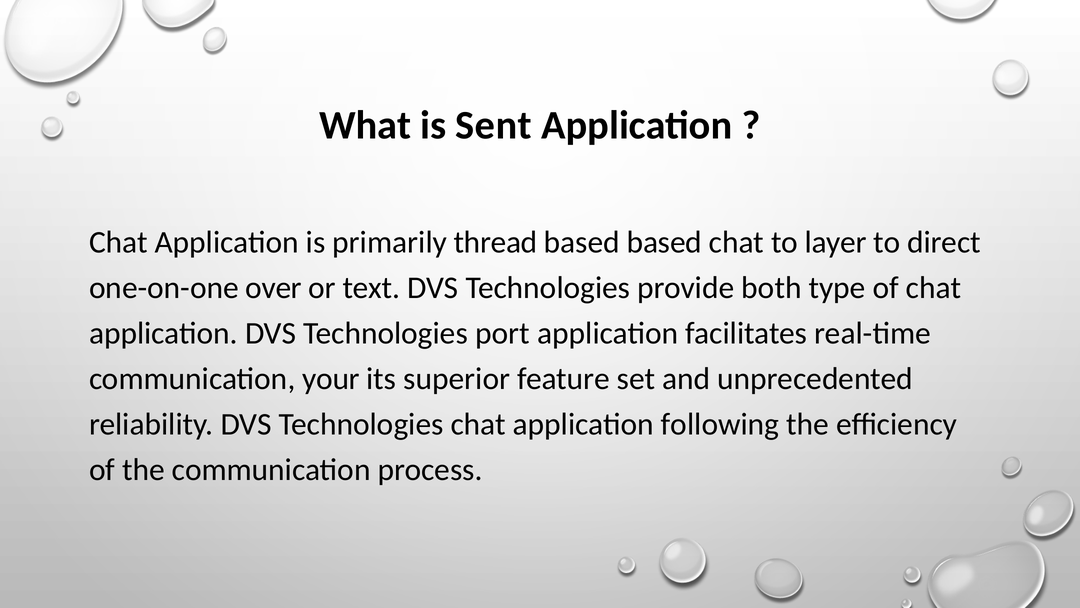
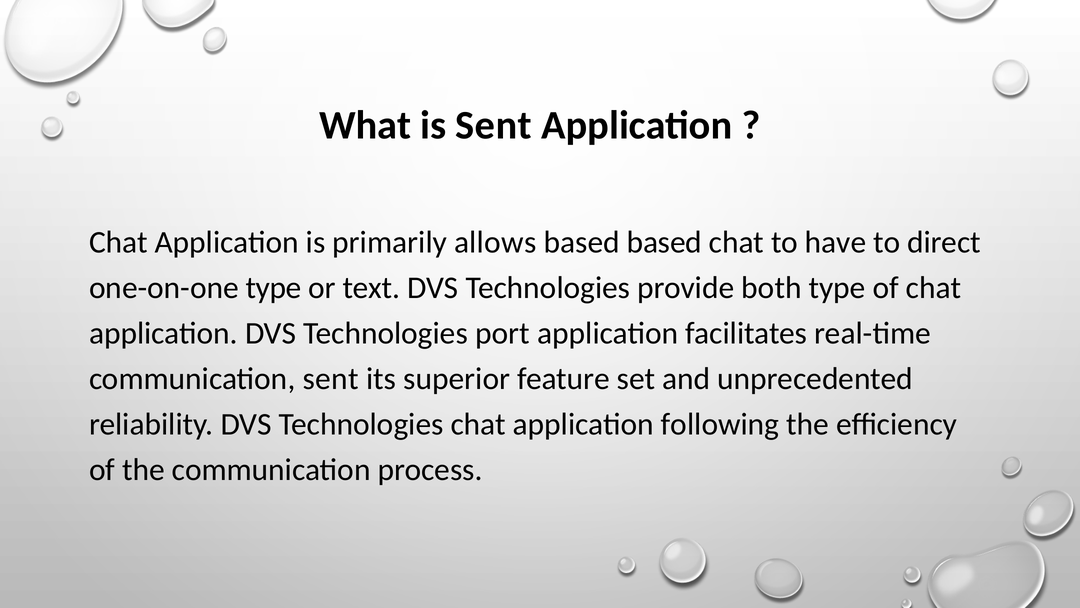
thread: thread -> allows
layer: layer -> have
one-on-one over: over -> type
communication your: your -> sent
